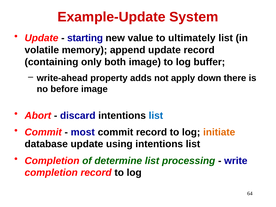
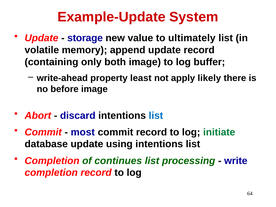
starting: starting -> storage
adds: adds -> least
down: down -> likely
initiate colour: orange -> green
determine: determine -> continues
